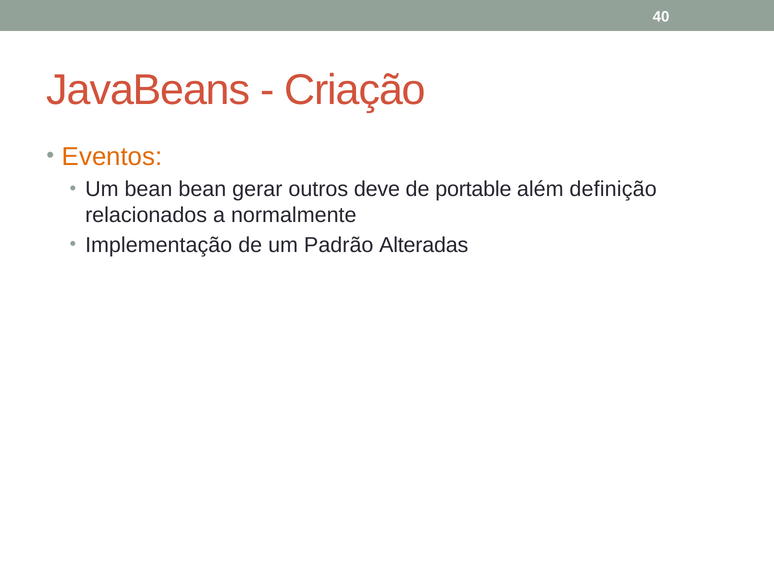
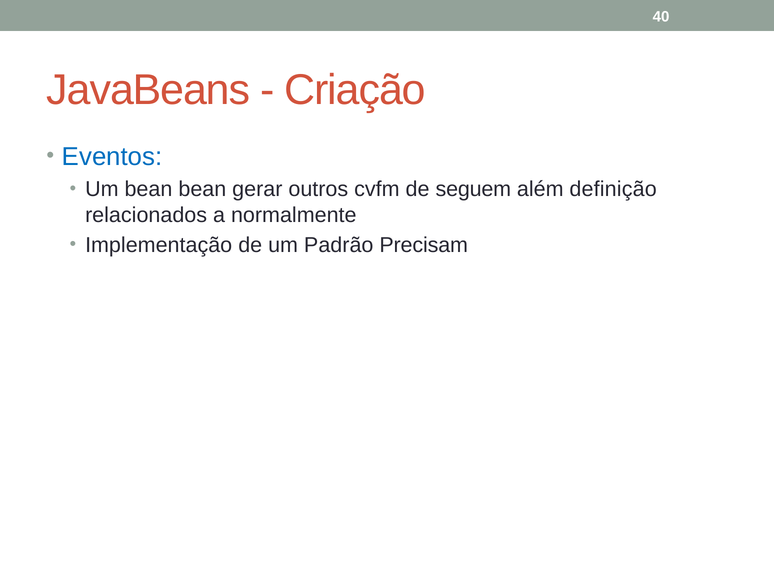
Eventos colour: orange -> blue
deve: deve -> cvfm
portable: portable -> seguem
Alteradas: Alteradas -> Precisam
